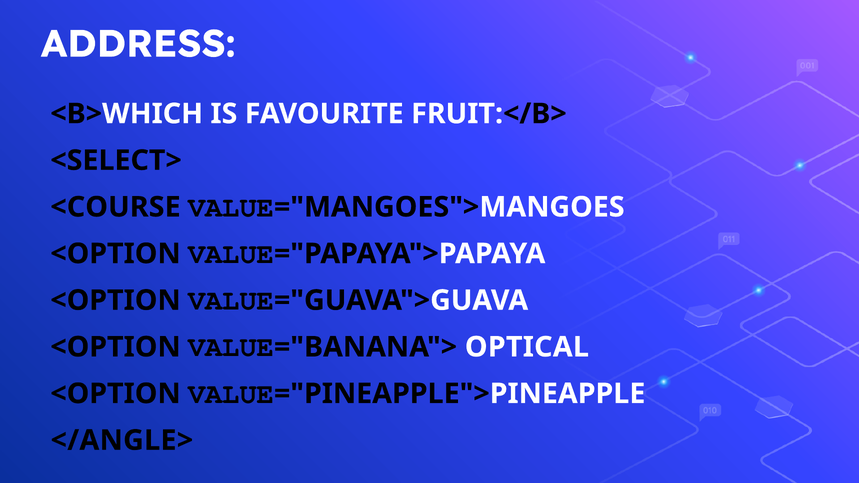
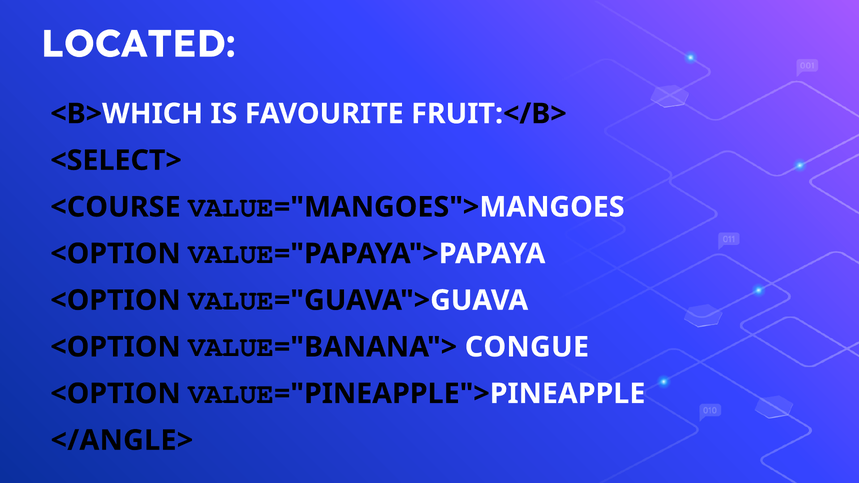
ADDRESS: ADDRESS -> LOCATED
OPTICAL: OPTICAL -> CONGUE
